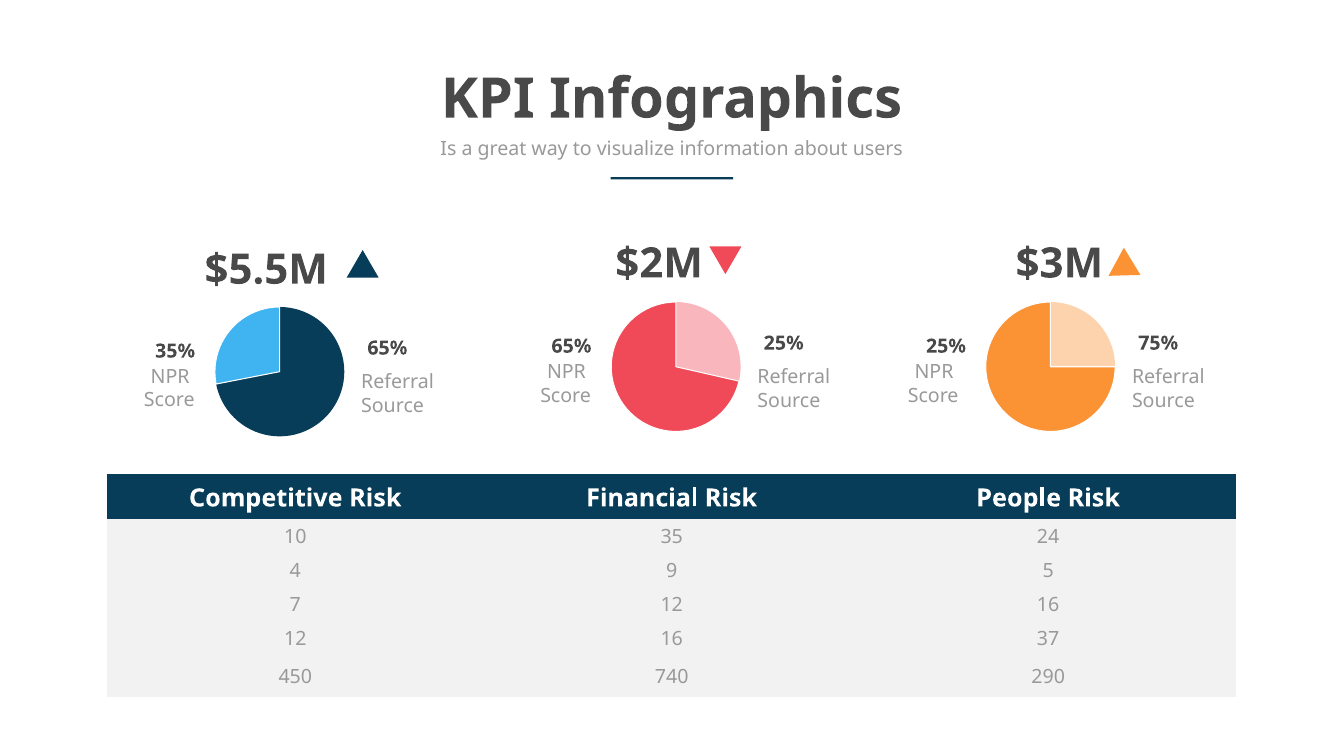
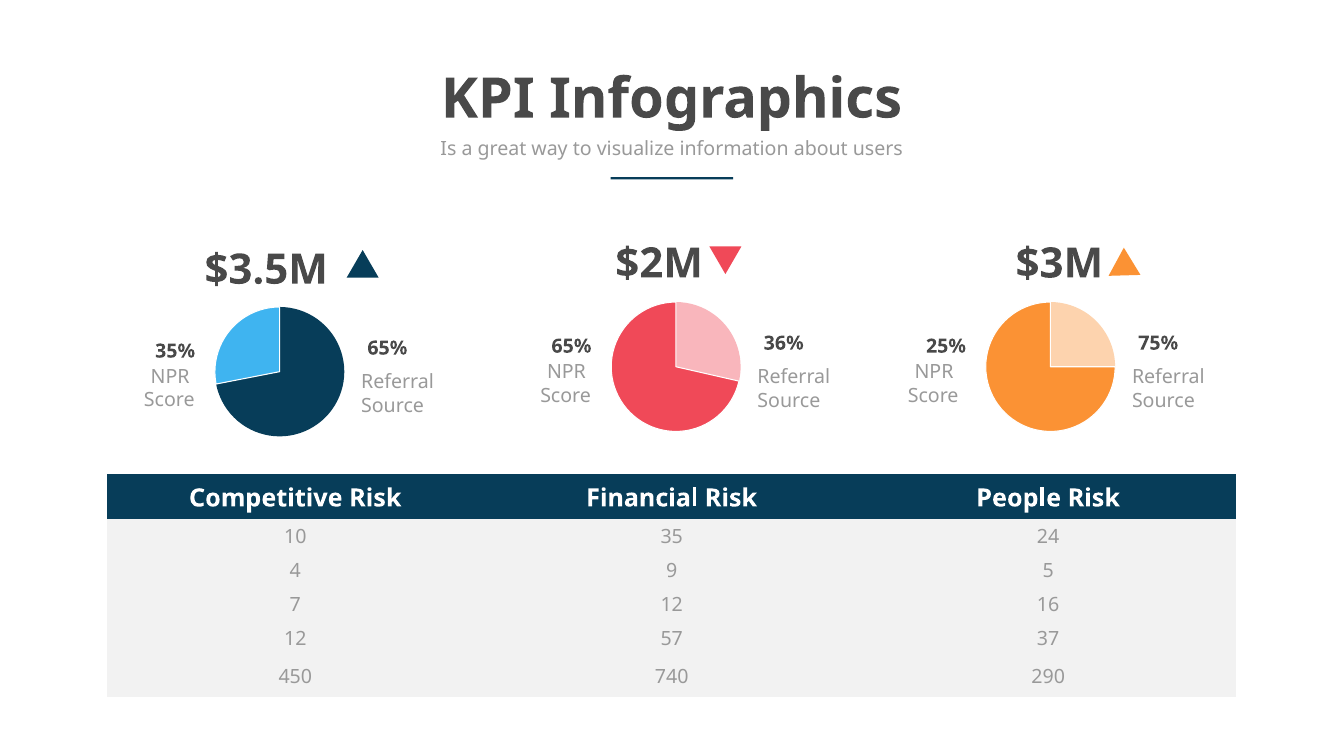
$5.5M: $5.5M -> $3.5M
25% at (784, 343): 25% -> 36%
16 at (672, 639): 16 -> 57
